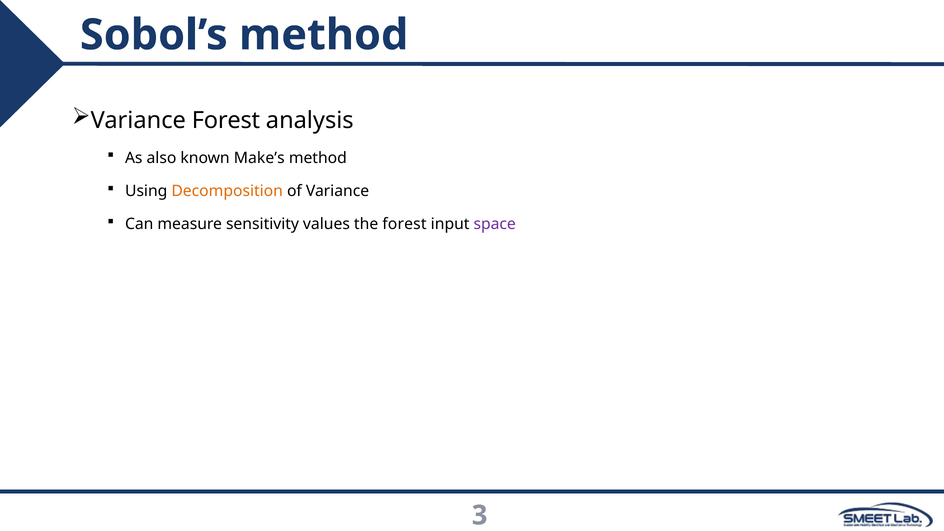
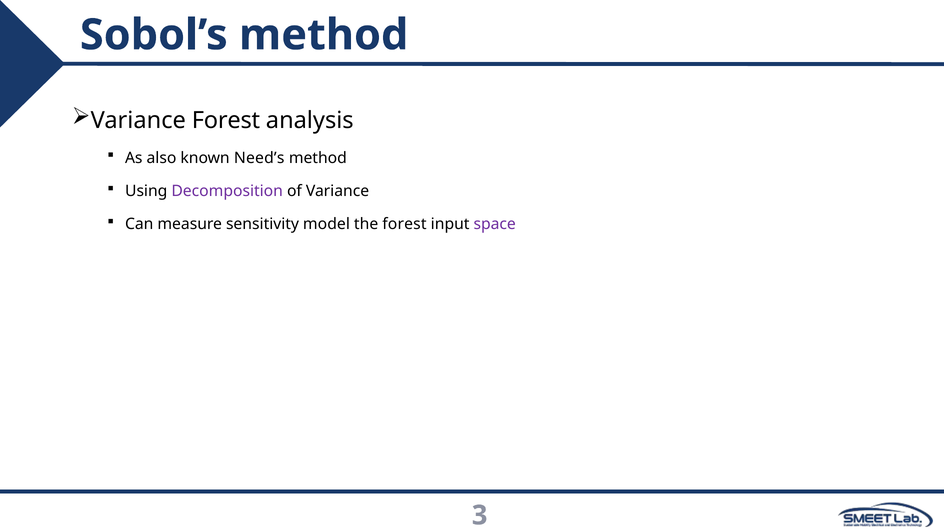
Make’s: Make’s -> Need’s
Decomposition colour: orange -> purple
values: values -> model
